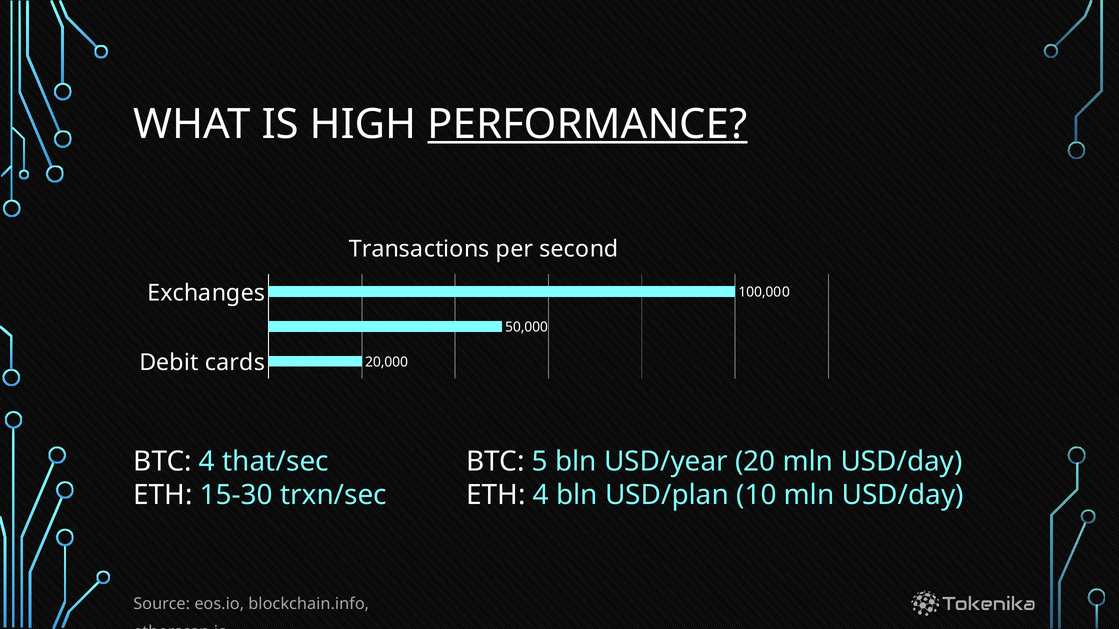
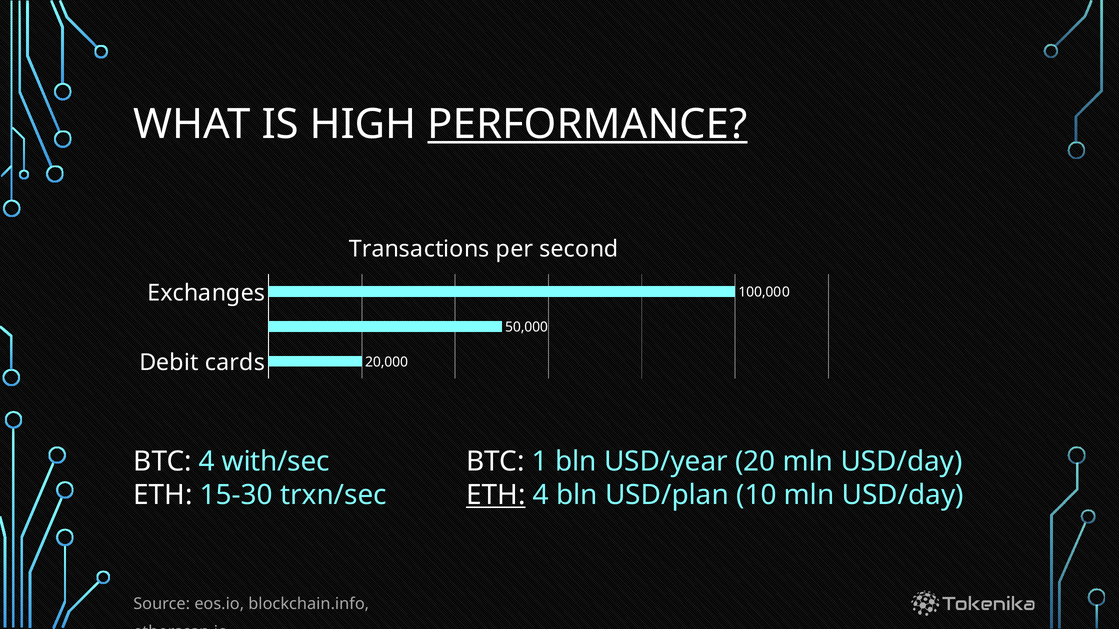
that/sec: that/sec -> with/sec
5: 5 -> 1
ETH at (496, 496) underline: none -> present
